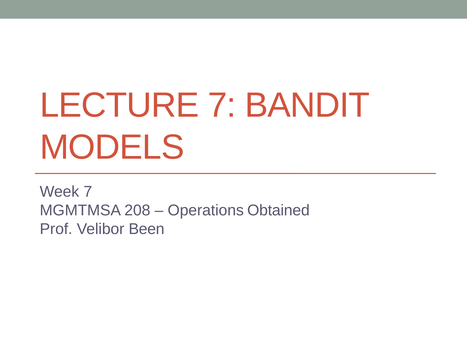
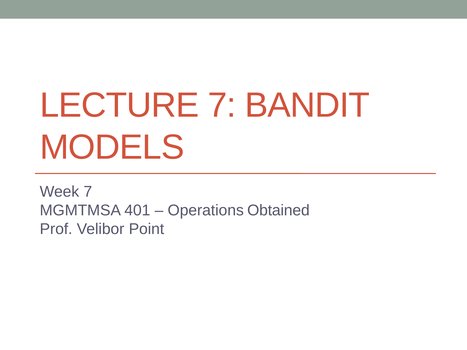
208: 208 -> 401
Been: Been -> Point
